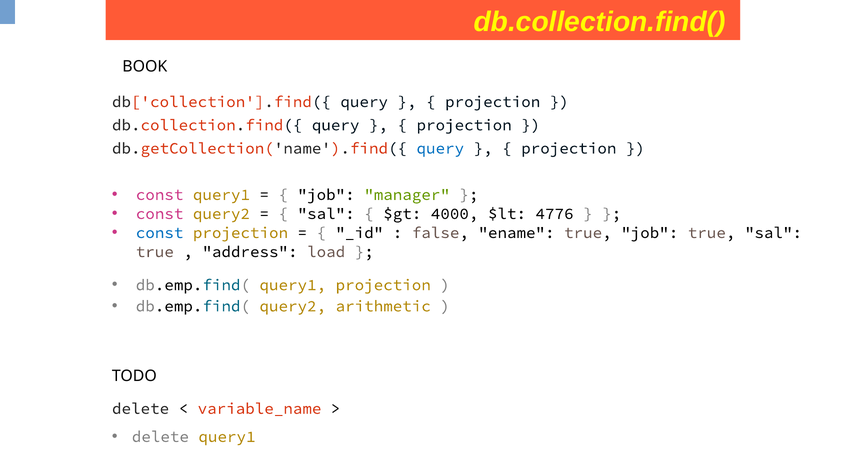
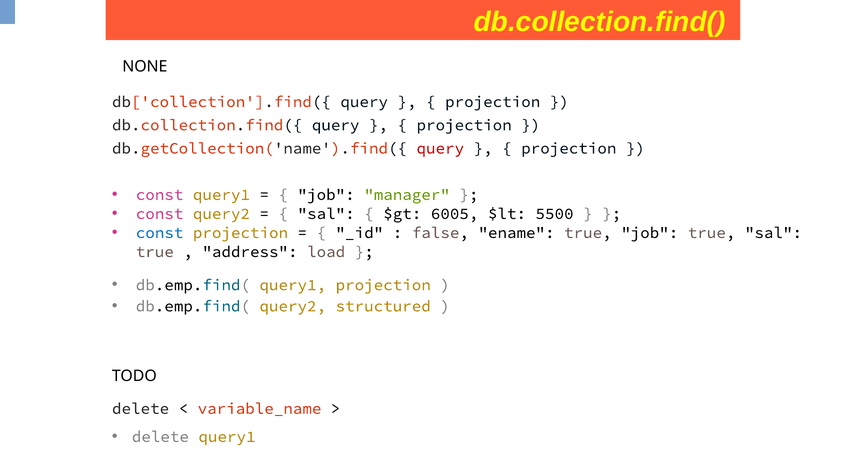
BOOK: BOOK -> NONE
query at (440, 148) colour: blue -> red
4000: 4000 -> 6005
4776: 4776 -> 5500
arithmetic: arithmetic -> structured
